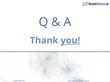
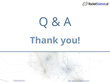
you underline: present -> none
